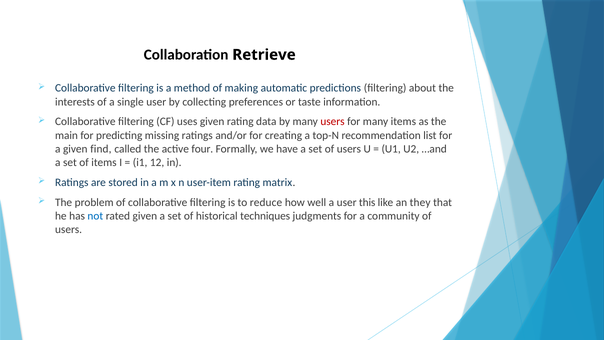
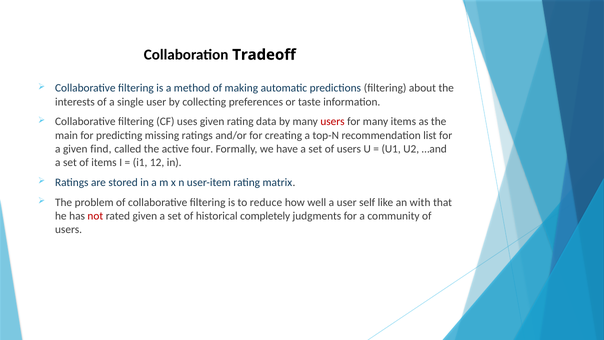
Retrieve: Retrieve -> Tradeoff
this: this -> self
they: they -> with
not colour: blue -> red
techniques: techniques -> completely
